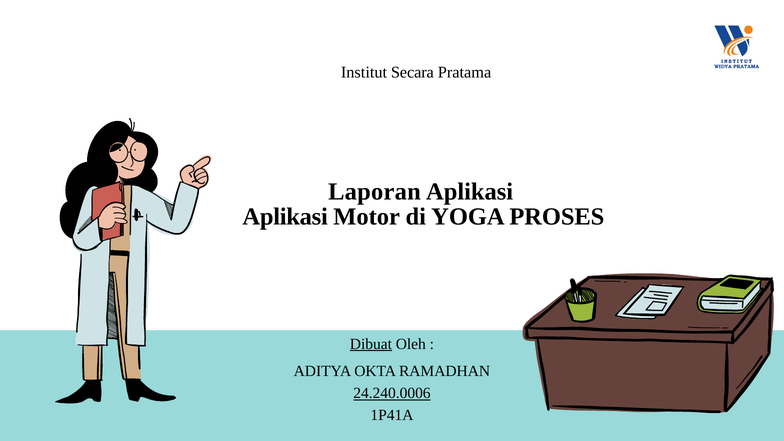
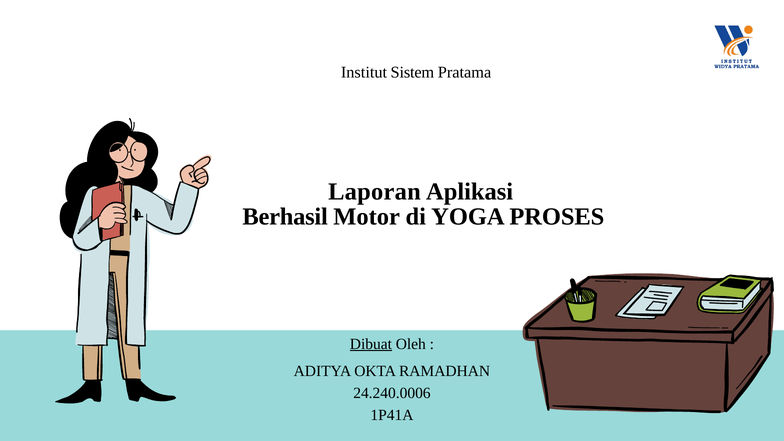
Secara: Secara -> Sistem
Aplikasi at (285, 216): Aplikasi -> Berhasil
24.240.0006 underline: present -> none
